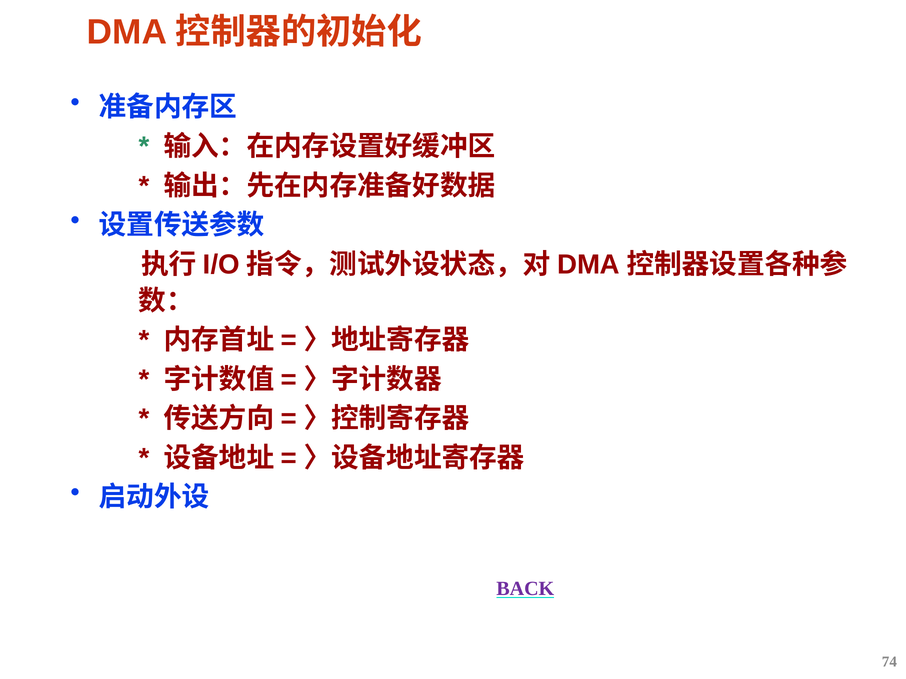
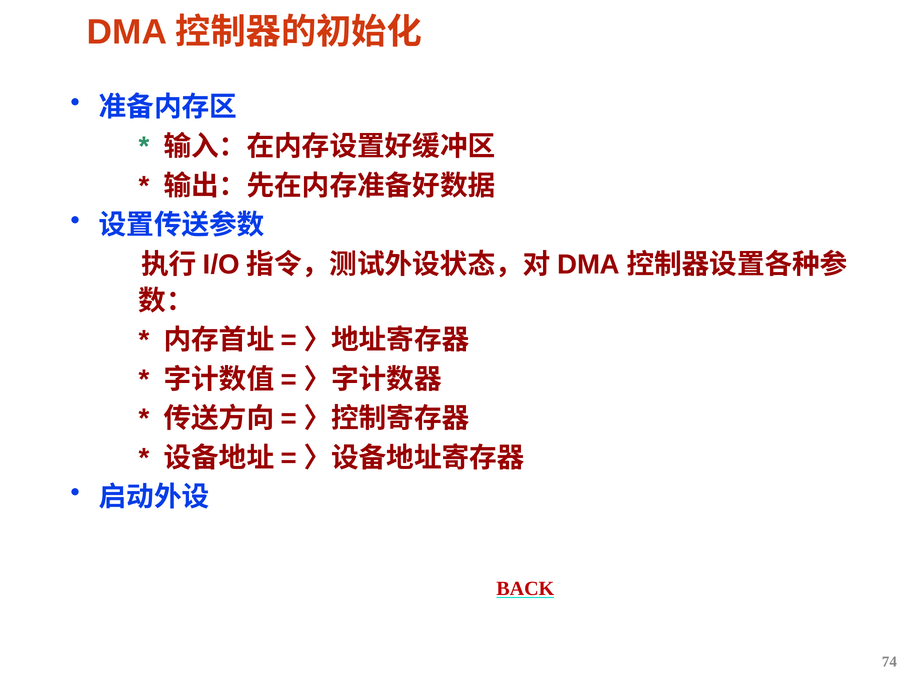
BACK colour: purple -> red
